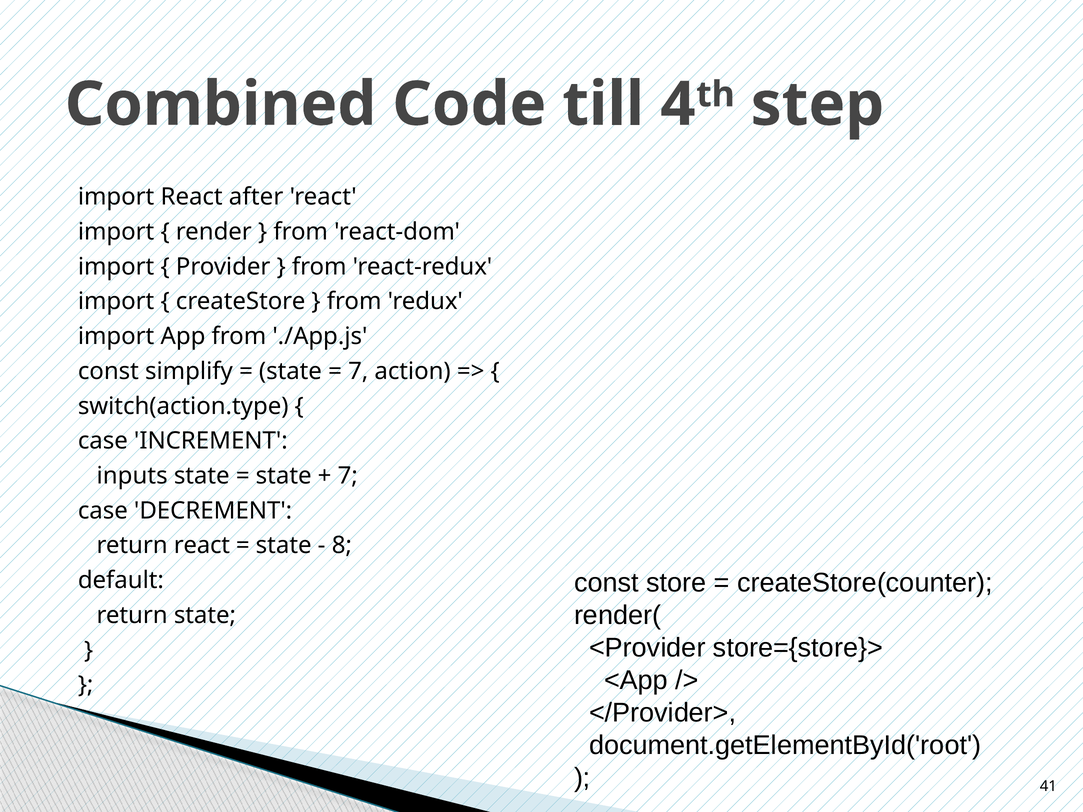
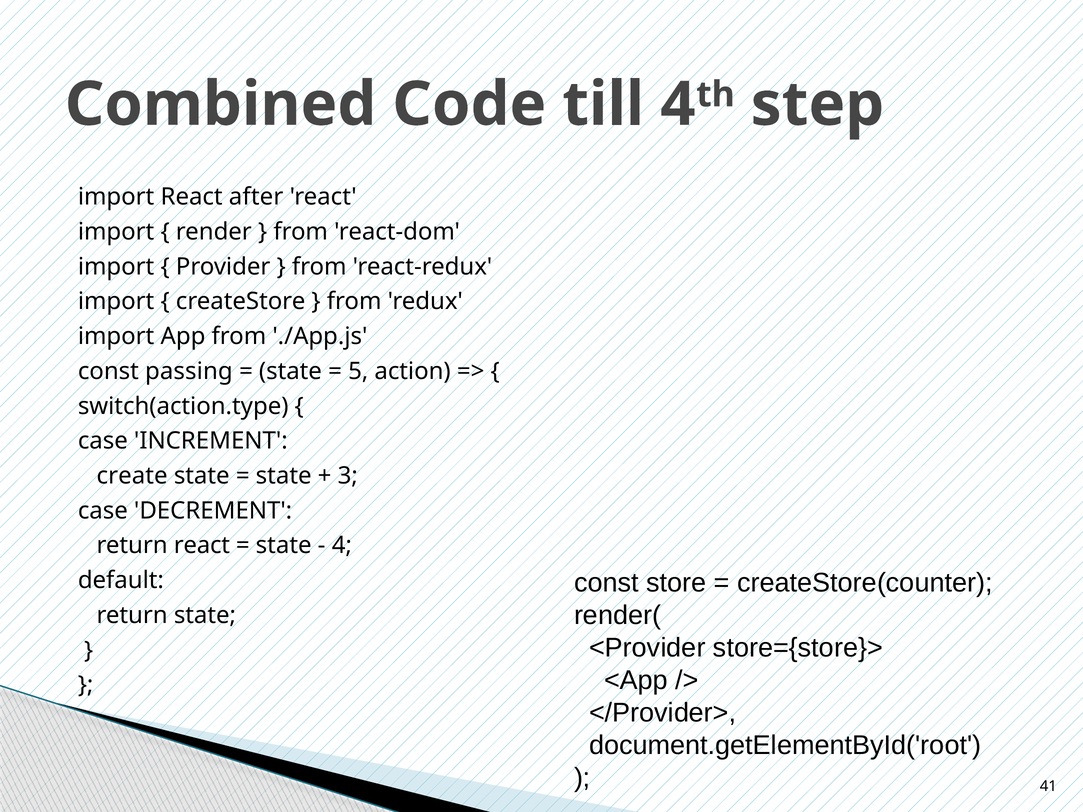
simplify: simplify -> passing
7 at (358, 371): 7 -> 5
inputs: inputs -> create
7 at (348, 476): 7 -> 3
8 at (342, 546): 8 -> 4
